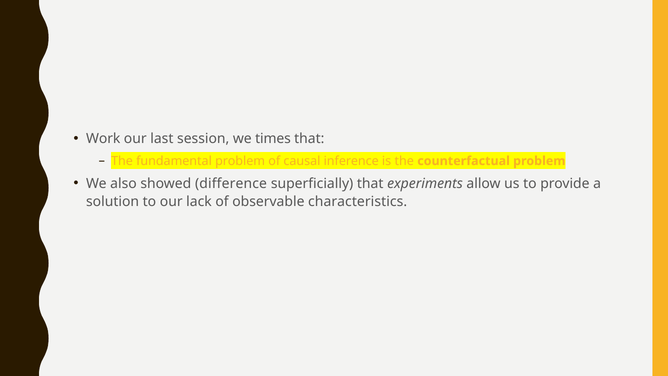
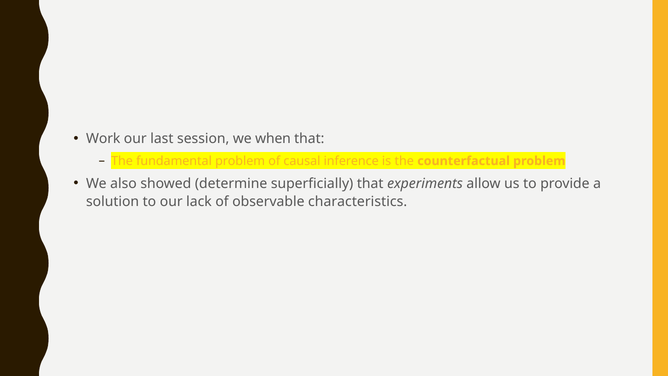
times: times -> when
difference: difference -> determine
